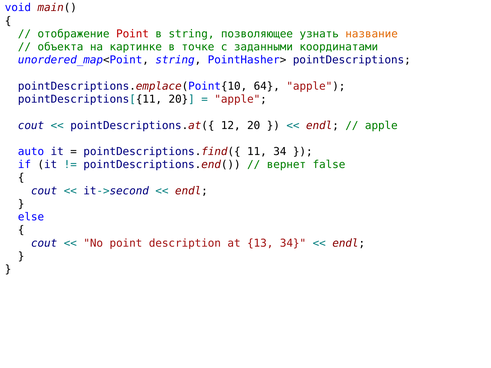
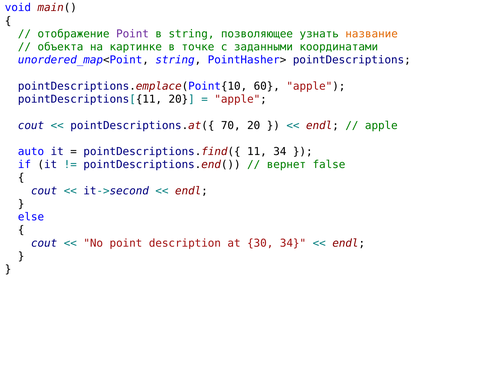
Point at (133, 34) colour: red -> purple
64: 64 -> 60
12: 12 -> 70
13: 13 -> 30
